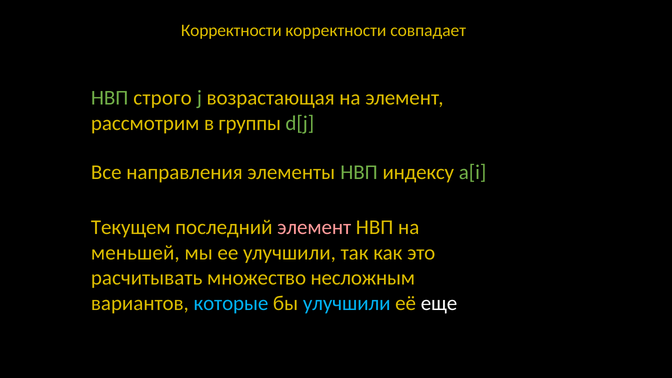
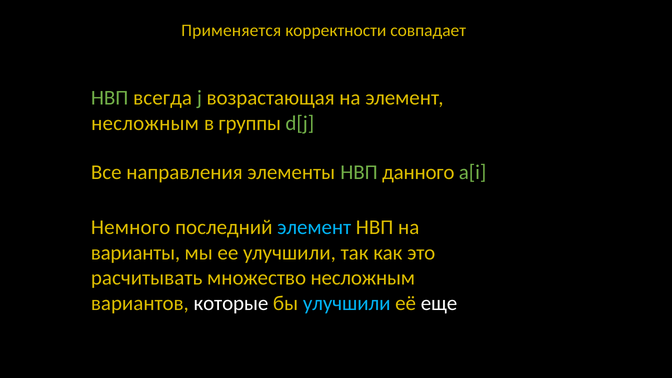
Корректности at (231, 30): Корректности -> Применяется
строго: строго -> всегда
рассмотрим at (145, 123): рассмотрим -> несложным
индексу: индексу -> данного
Текущем: Текущем -> Немного
элемент at (314, 228) colour: pink -> light blue
меньшей: меньшей -> варианты
которые colour: light blue -> white
